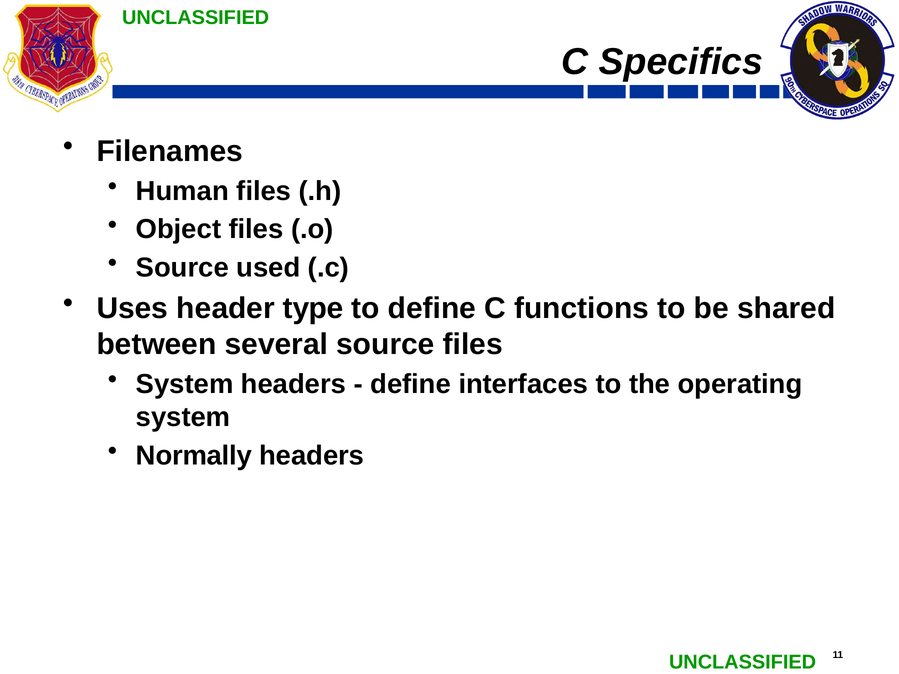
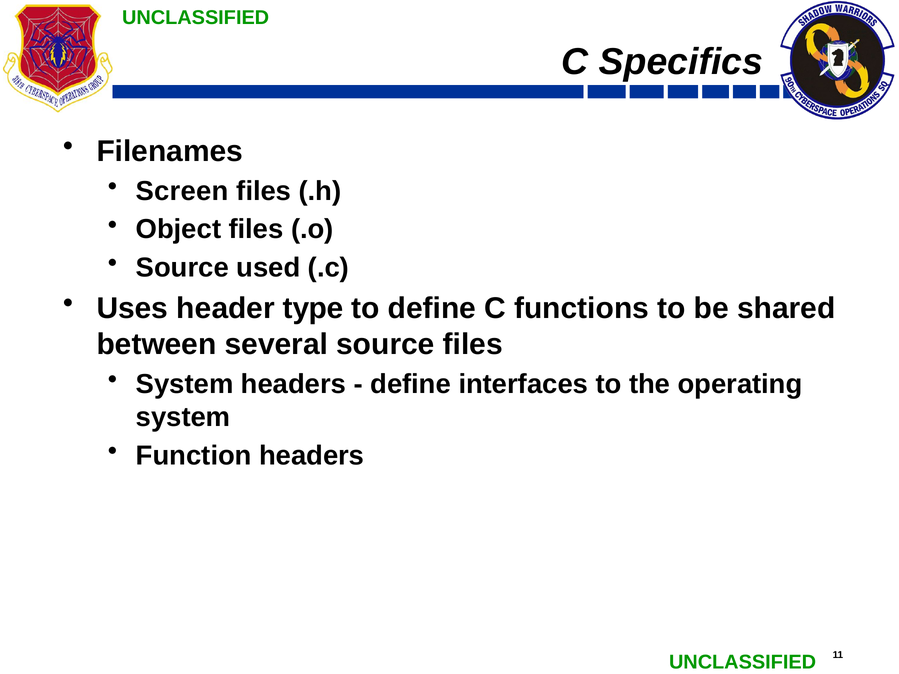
Human: Human -> Screen
Normally: Normally -> Function
